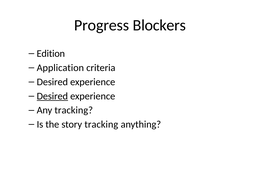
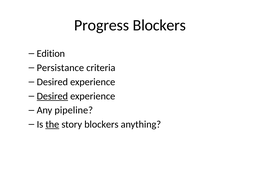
Application: Application -> Persistance
Any tracking: tracking -> pipeline
the underline: none -> present
story tracking: tracking -> blockers
